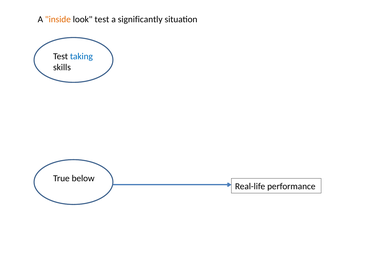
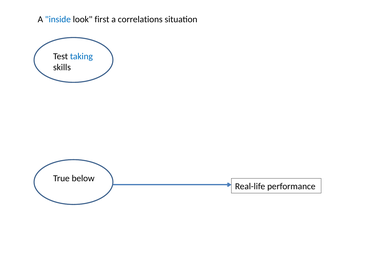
inside colour: orange -> blue
look test: test -> first
significantly: significantly -> correlations
